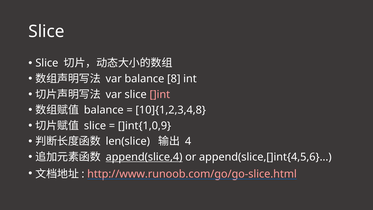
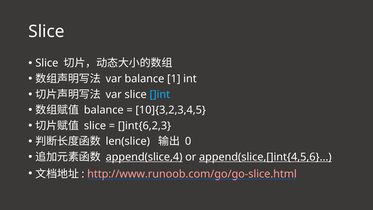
8: 8 -> 1
]int colour: pink -> light blue
10]{1,2,3,4,8: 10]{1,2,3,4,8 -> 10]{3,2,3,4,5
]int{1,0,9: ]int{1,0,9 -> ]int{6,2,3
4: 4 -> 0
append(slice,[]int{4,5,6 underline: none -> present
